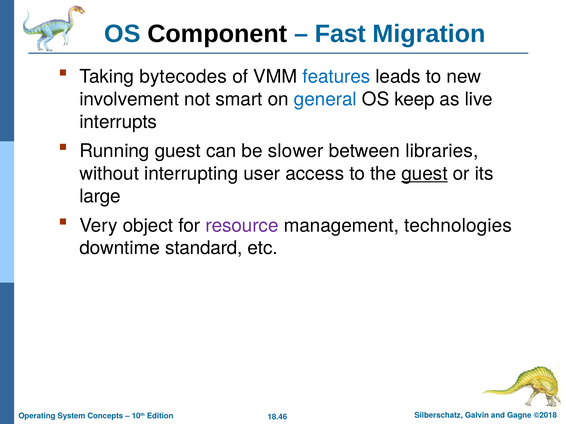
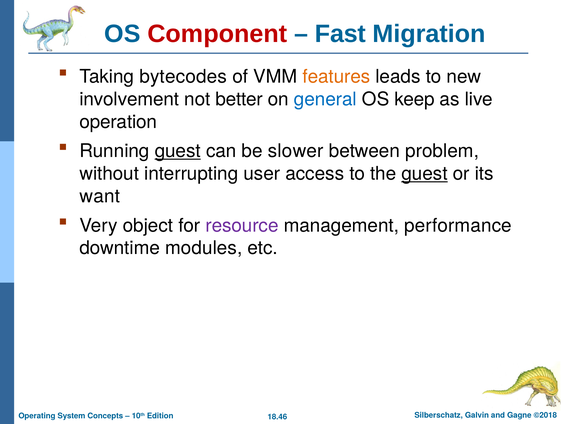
Component colour: black -> red
features colour: blue -> orange
smart: smart -> better
interrupts: interrupts -> operation
guest at (178, 151) underline: none -> present
libraries: libraries -> problem
large: large -> want
technologies: technologies -> performance
standard: standard -> modules
